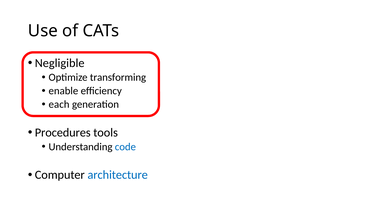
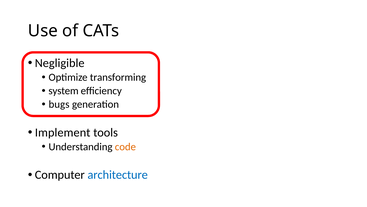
enable: enable -> system
each: each -> bugs
Procedures: Procedures -> Implement
code colour: blue -> orange
